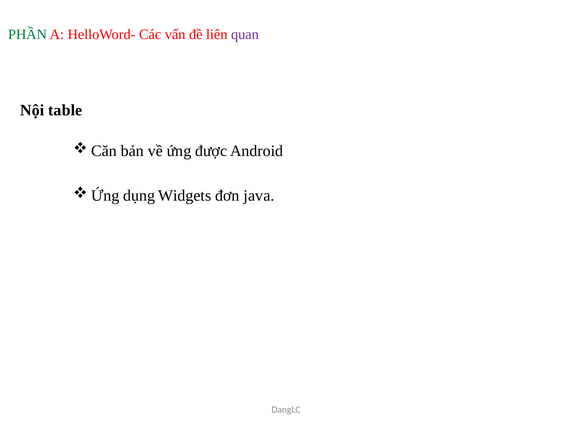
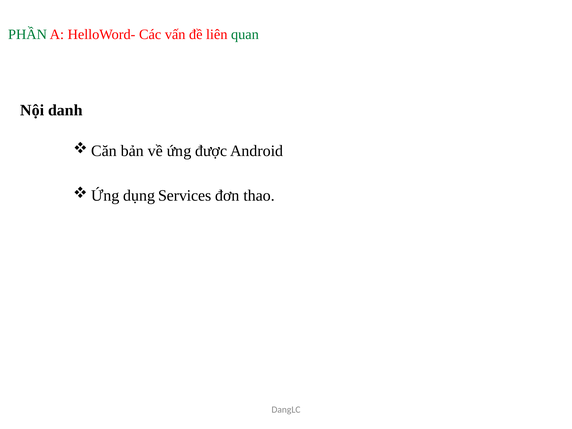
quan colour: purple -> green
table: table -> danh
Widgets: Widgets -> Services
java: java -> thao
